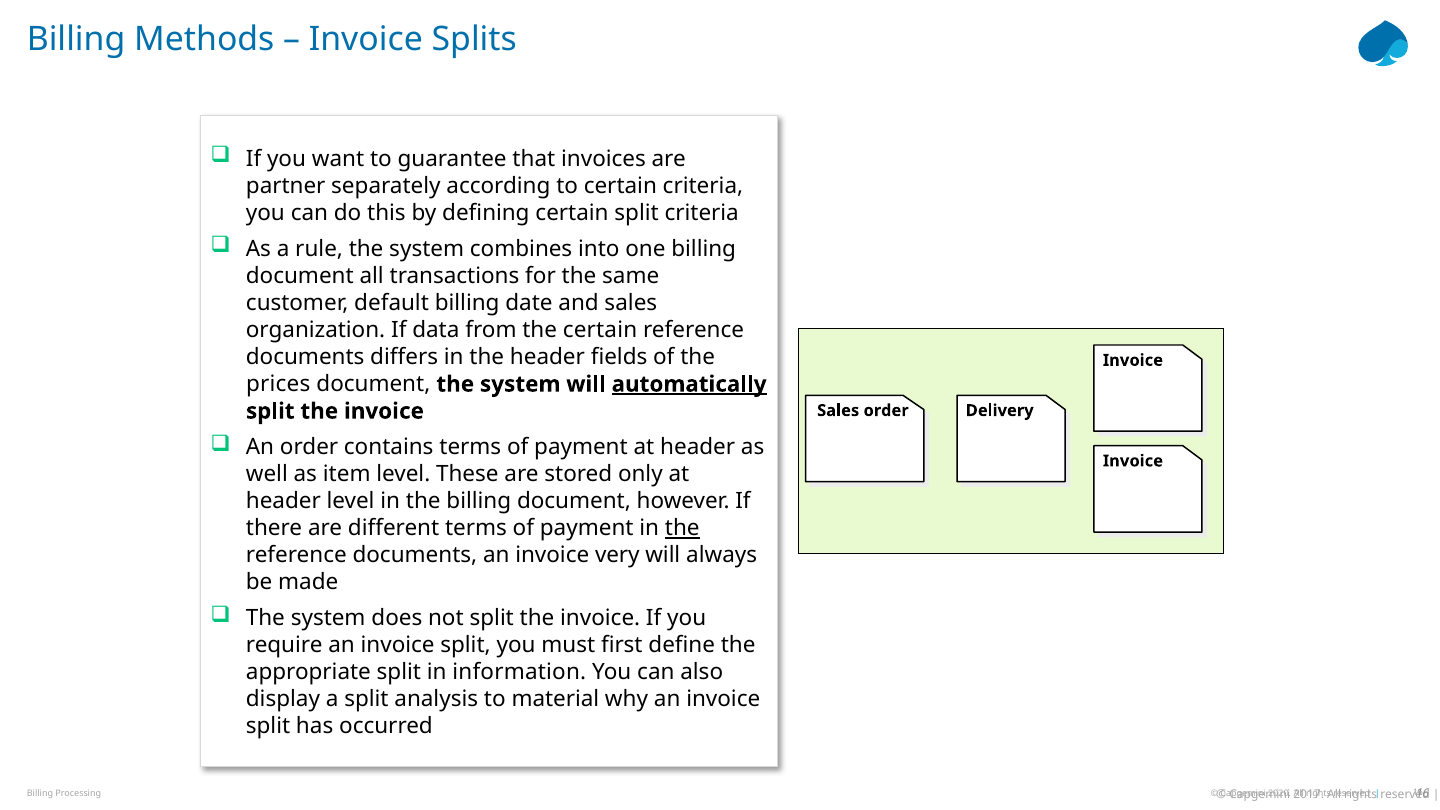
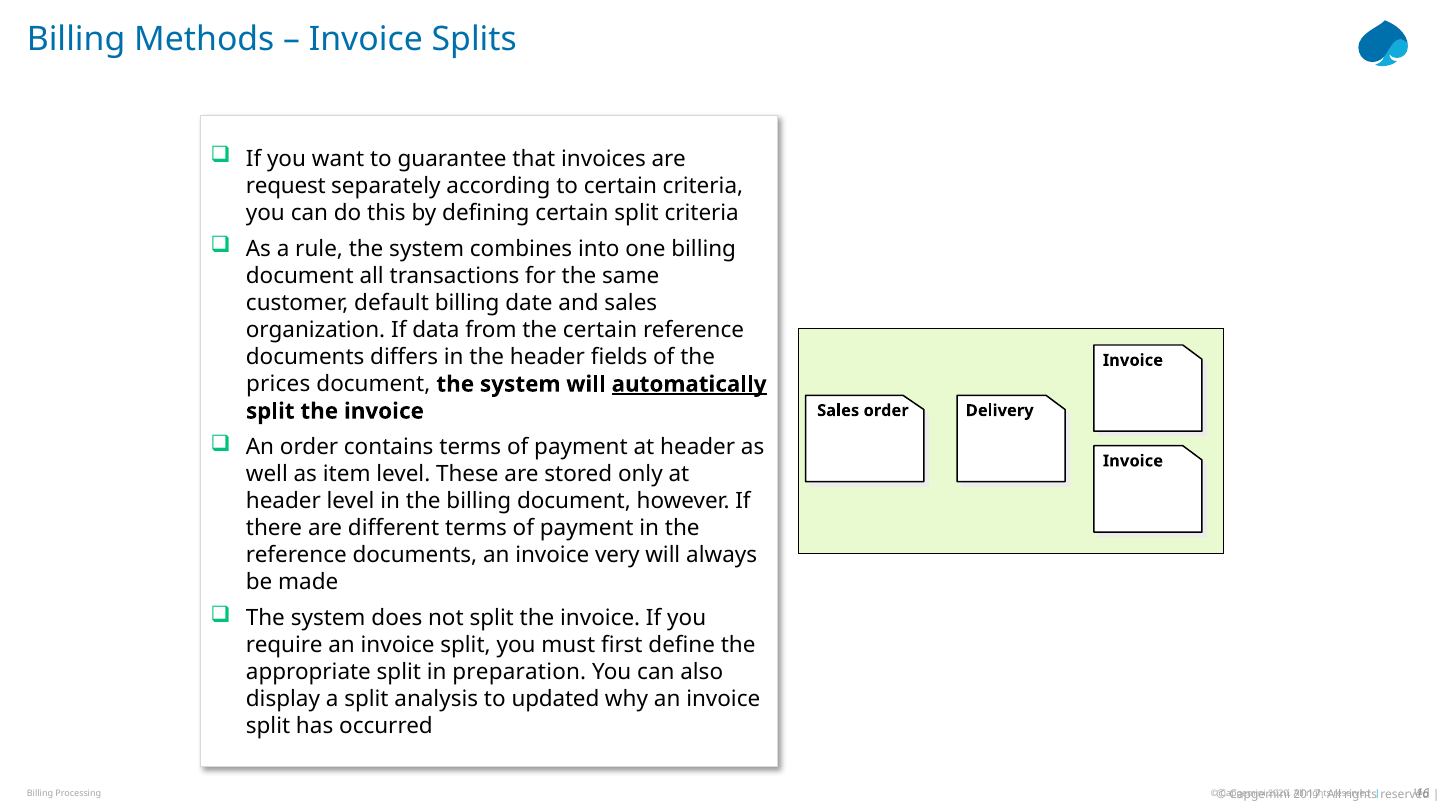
partner: partner -> request
the at (682, 528) underline: present -> none
information: information -> preparation
material: material -> updated
